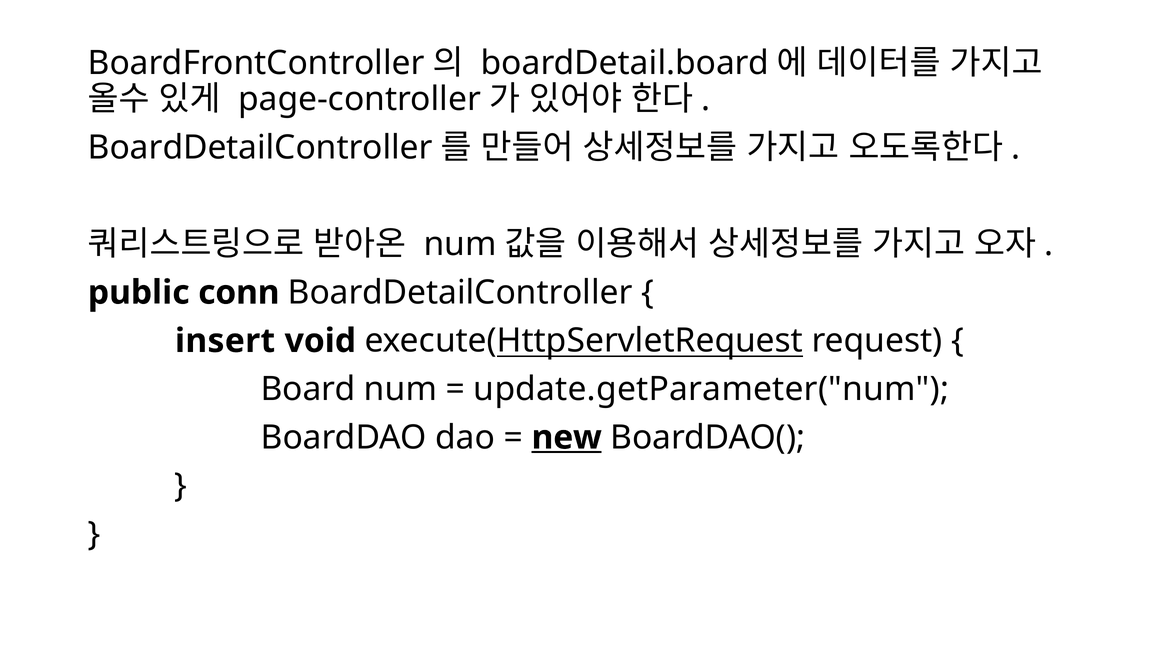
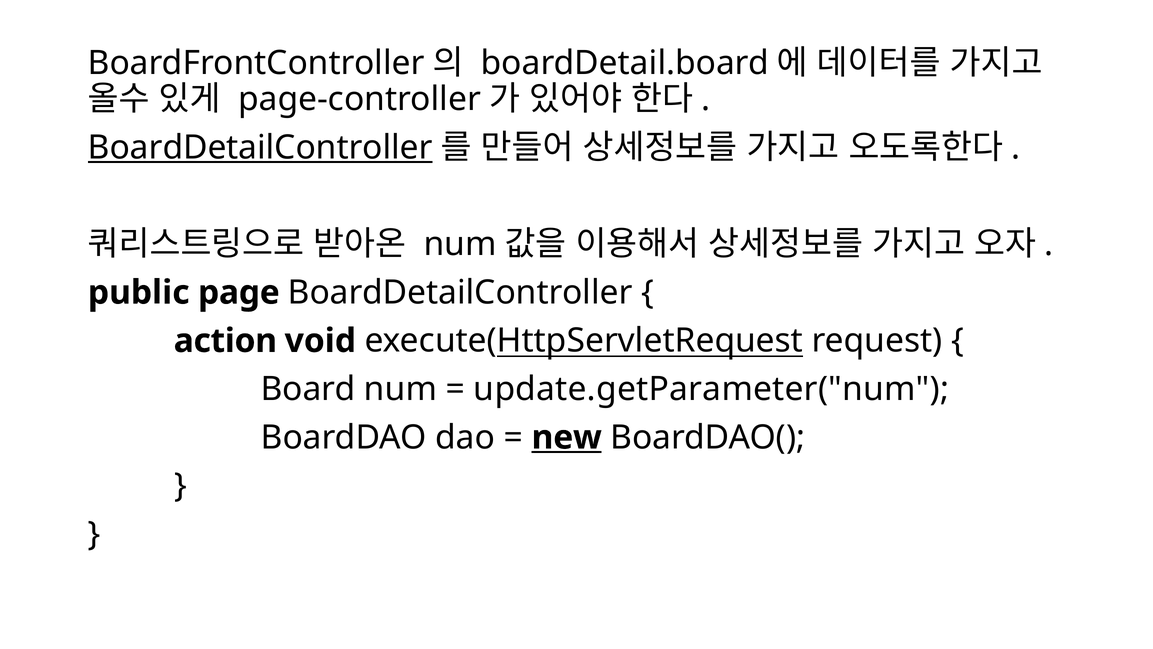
BoardDetailController at (260, 148) underline: none -> present
conn: conn -> page
insert: insert -> action
